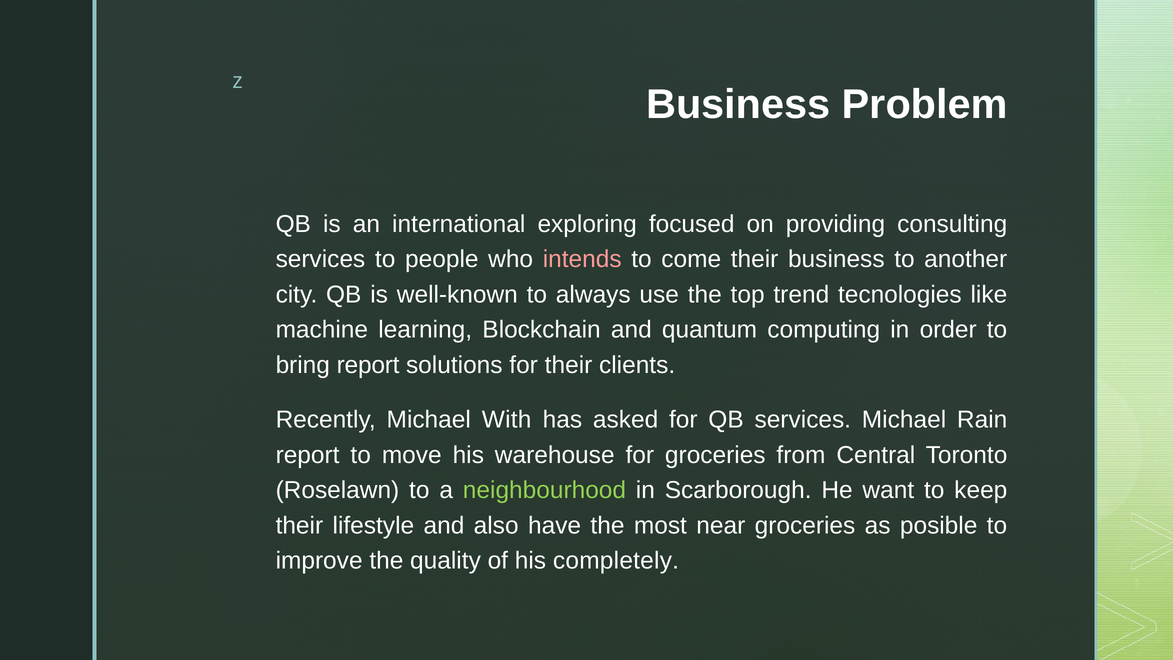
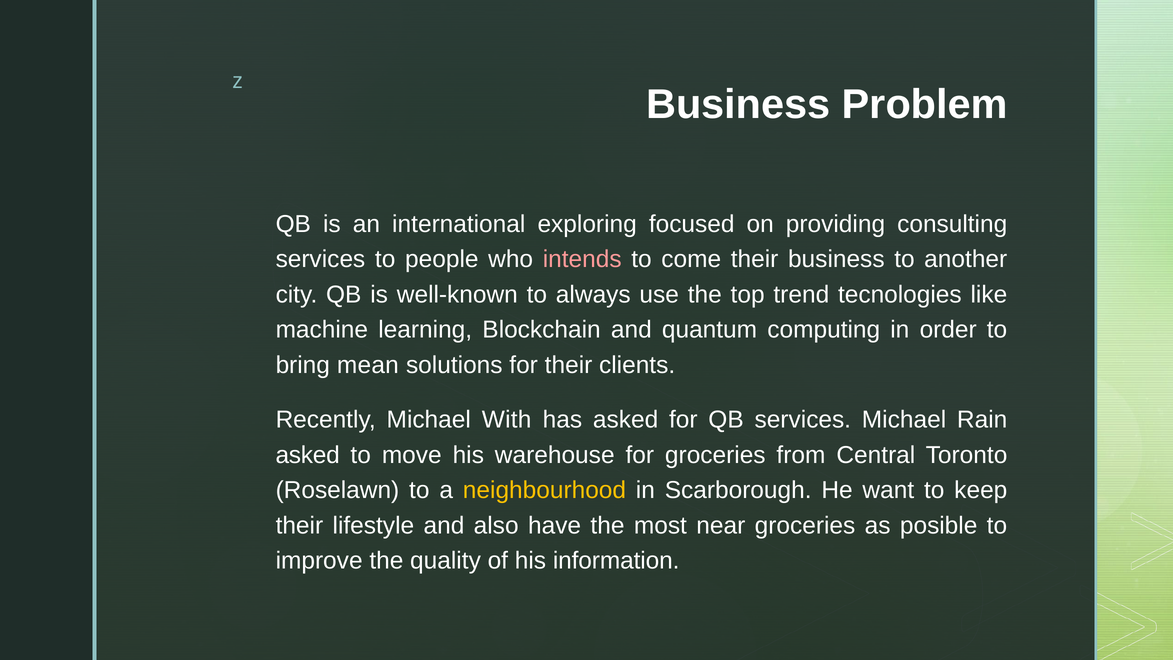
bring report: report -> mean
report at (308, 455): report -> asked
neighbourhood colour: light green -> yellow
completely: completely -> information
